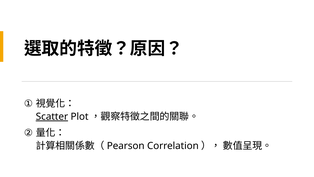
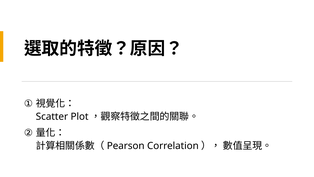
Scatter underline: present -> none
